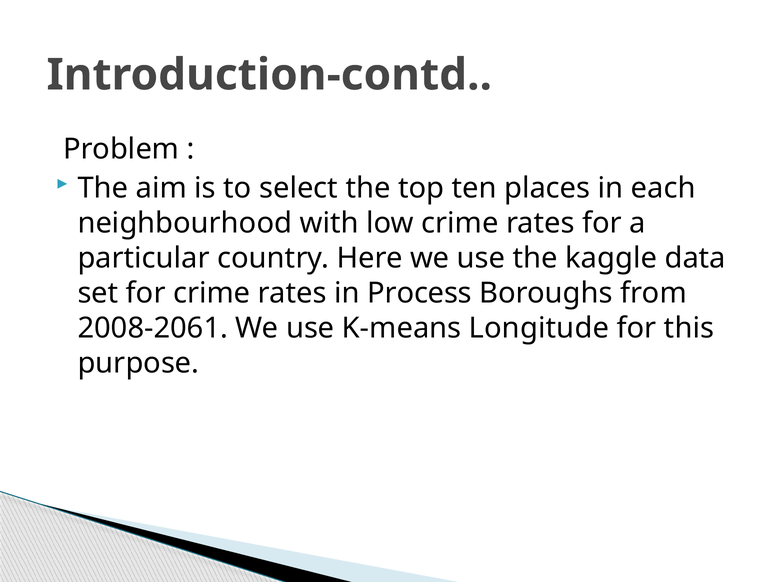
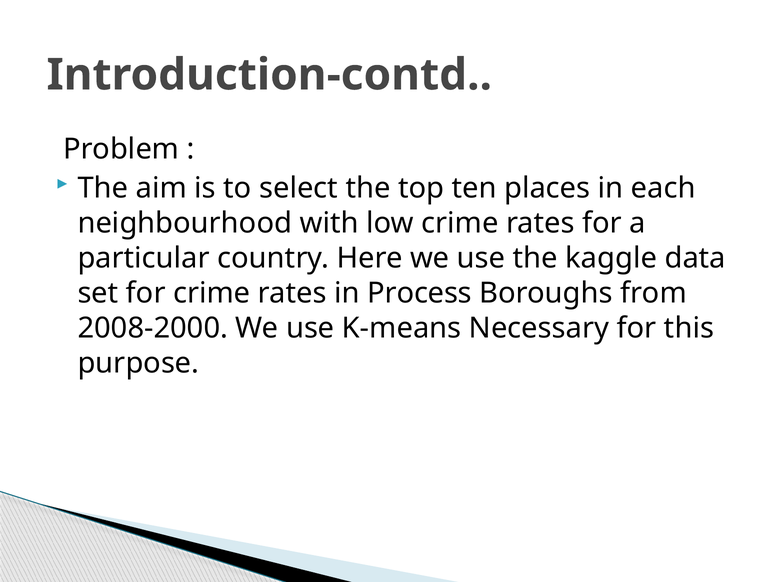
2008-2061: 2008-2061 -> 2008-2000
Longitude: Longitude -> Necessary
